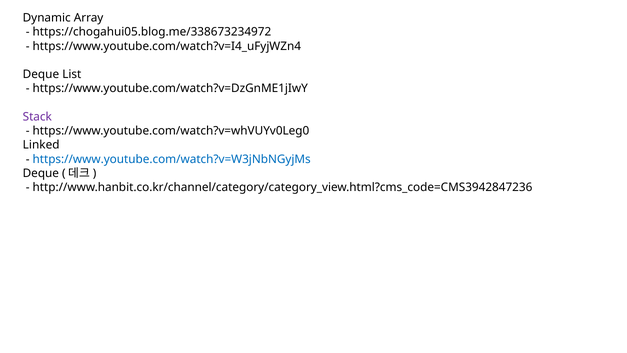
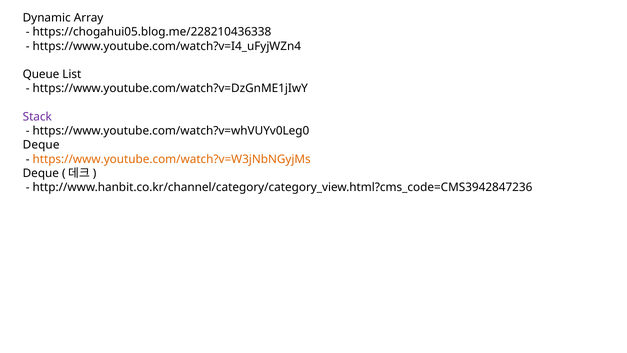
https://chogahui05.blog.me/338673234972: https://chogahui05.blog.me/338673234972 -> https://chogahui05.blog.me/228210436338
Deque at (41, 74): Deque -> Queue
Linked at (41, 145): Linked -> Deque
https://www.youtube.com/watch?v=W3jNbNGyjMs colour: blue -> orange
